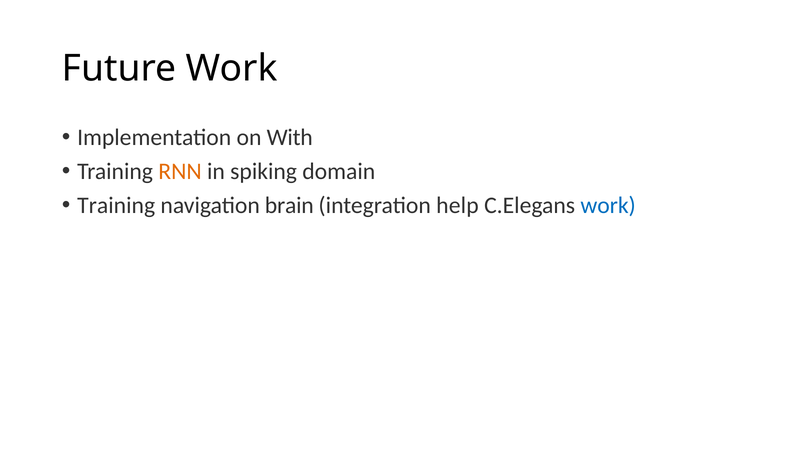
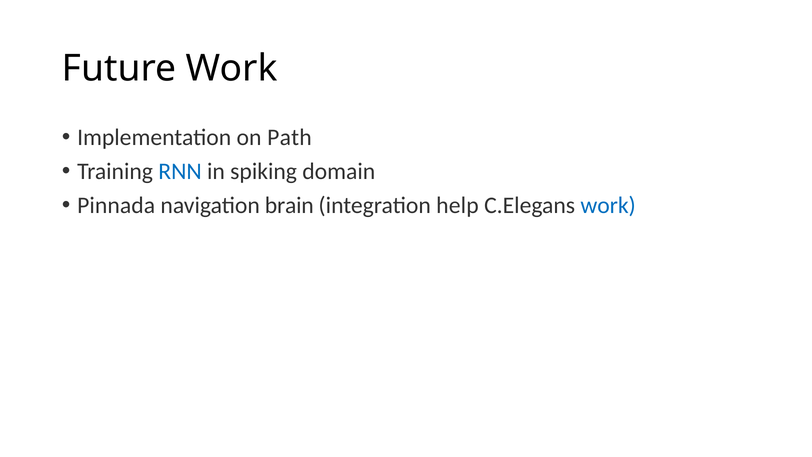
With: With -> Path
RNN colour: orange -> blue
Training at (116, 205): Training -> Pinnada
